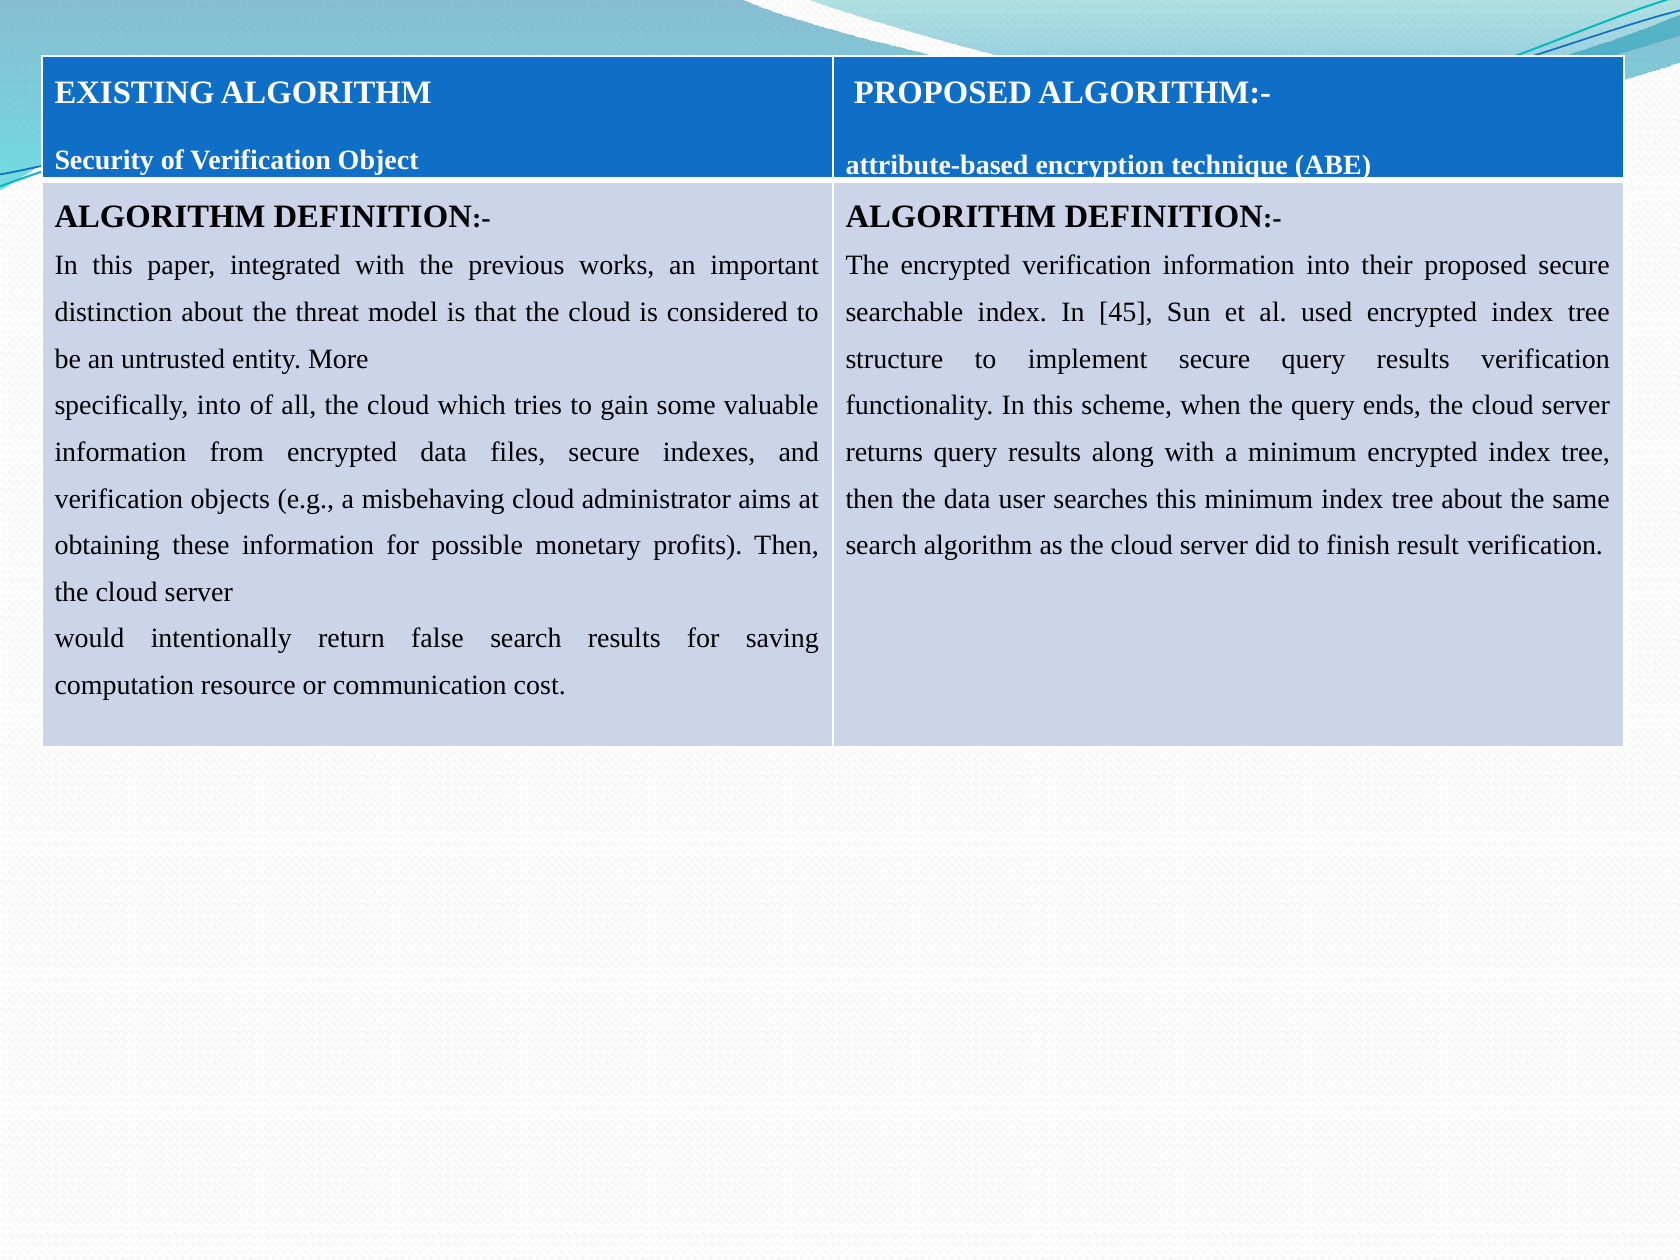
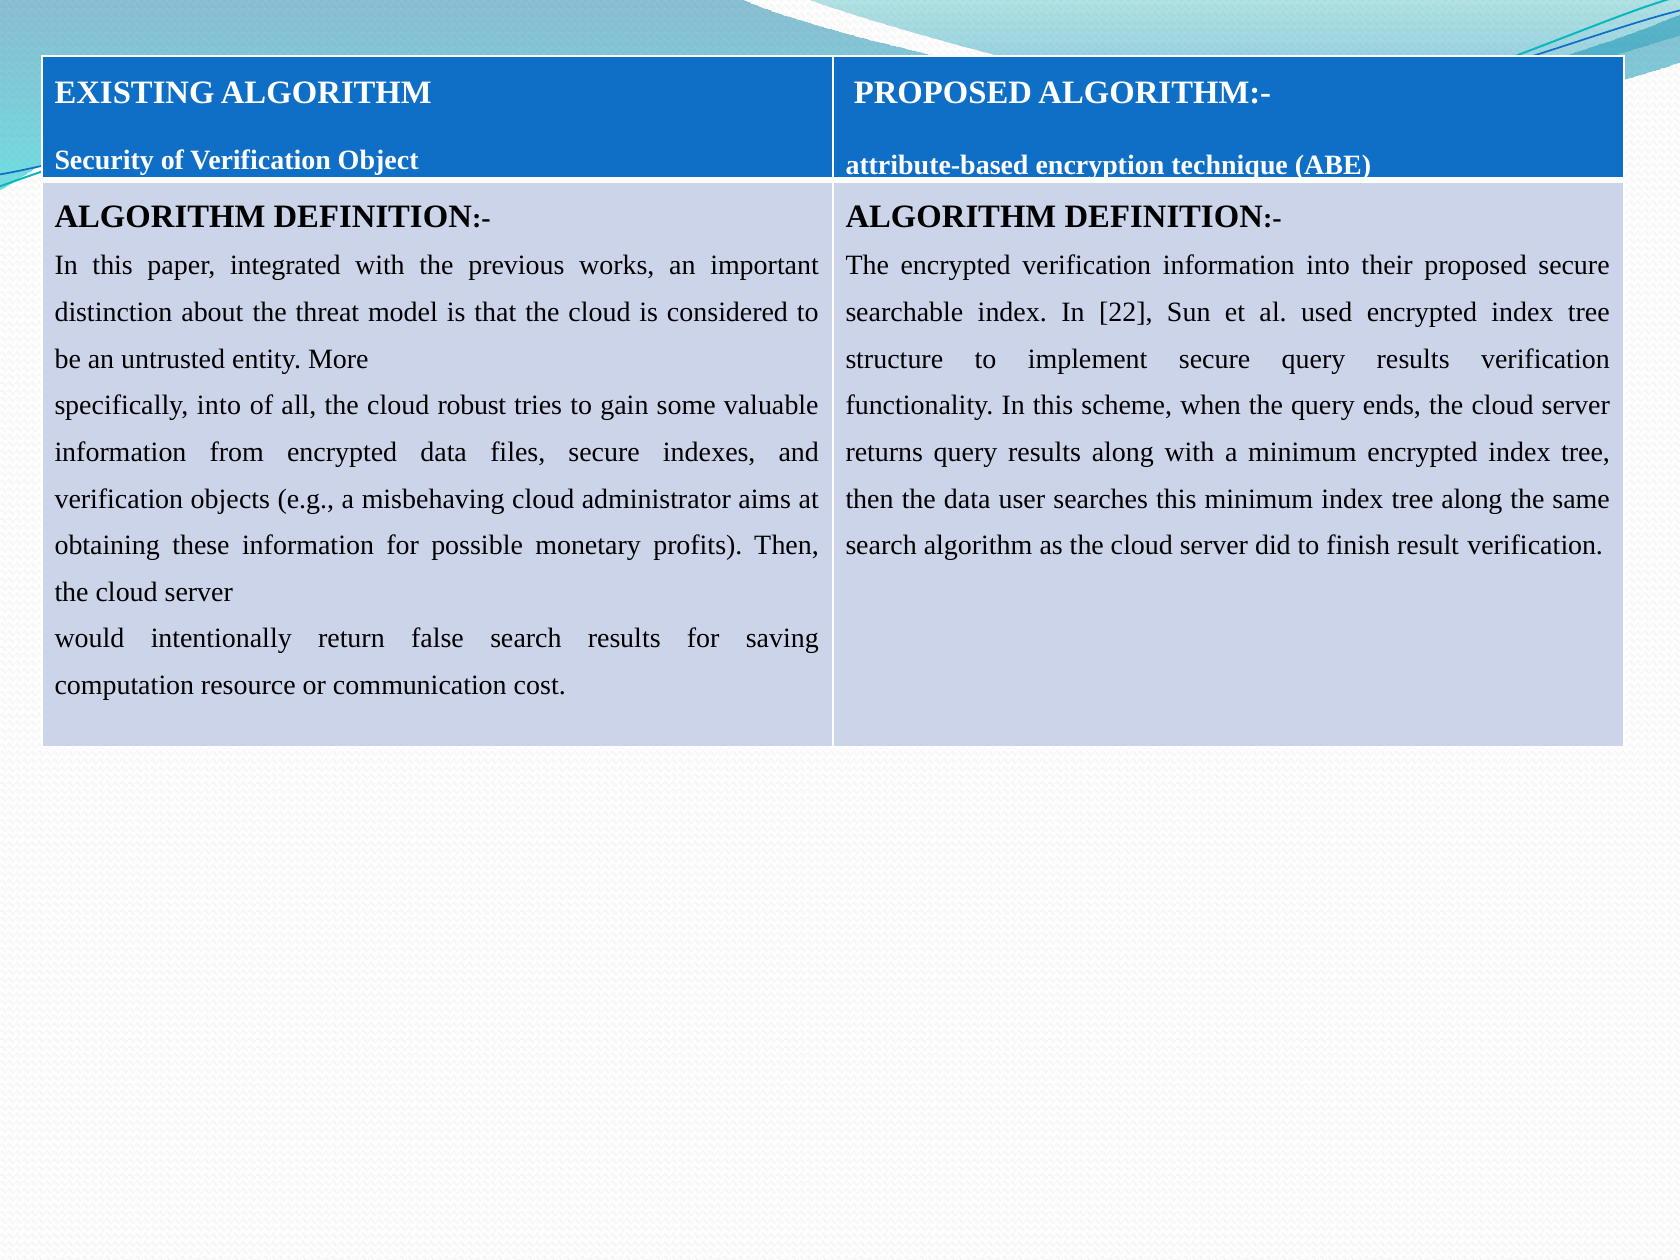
45: 45 -> 22
which: which -> robust
tree about: about -> along
